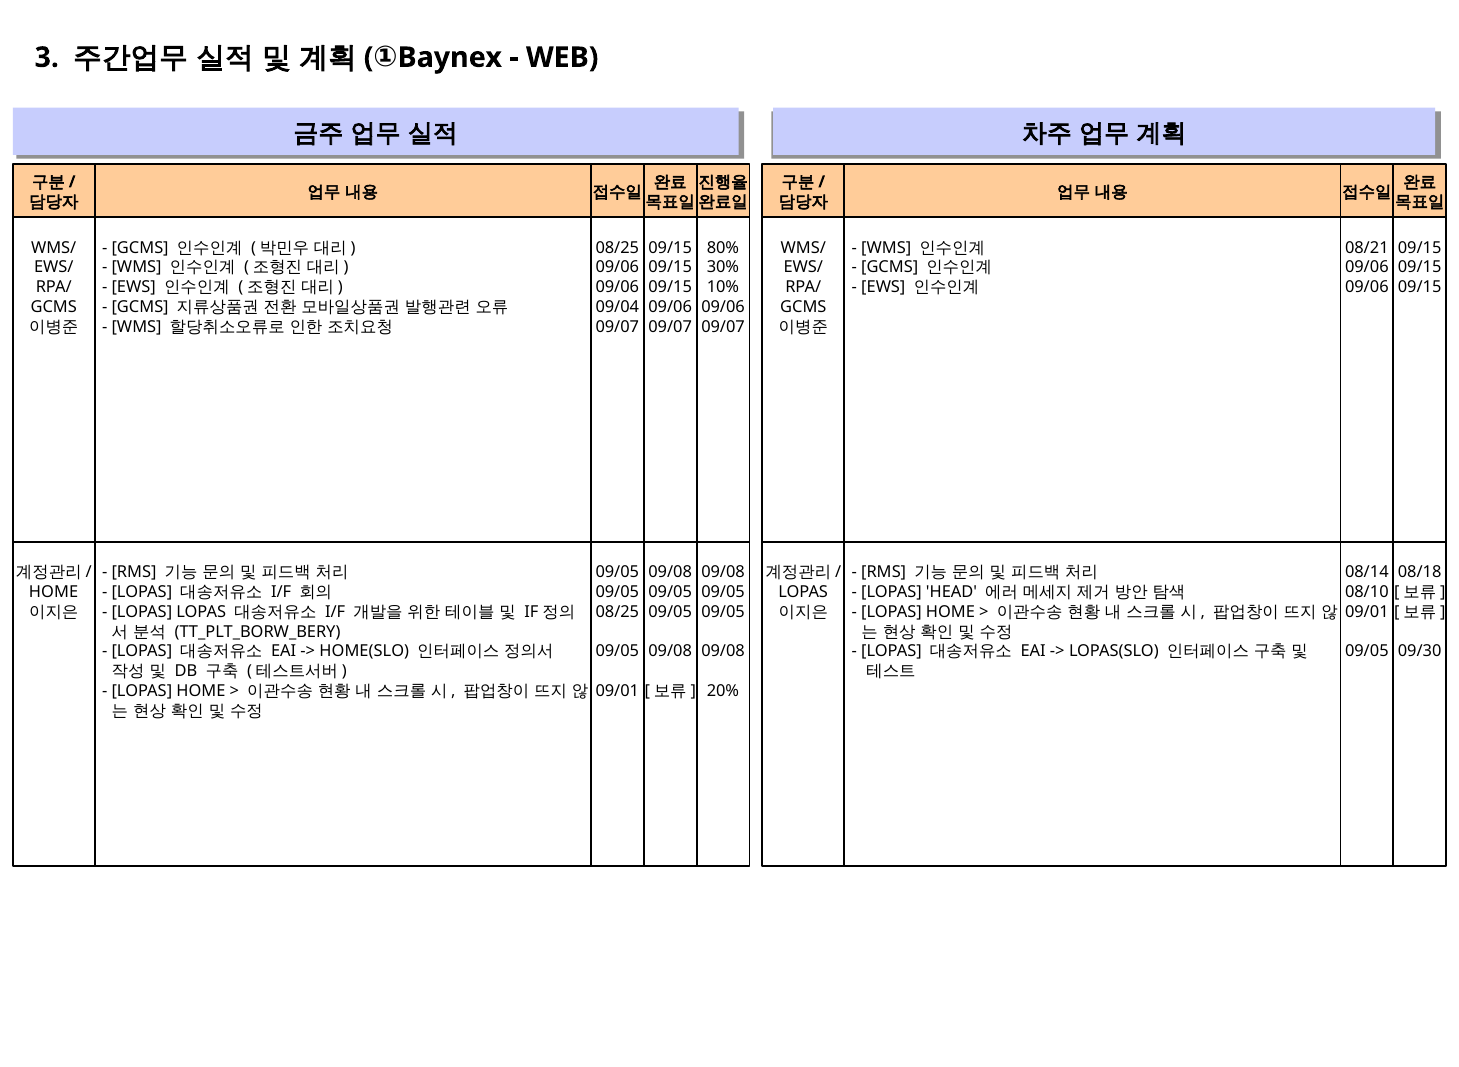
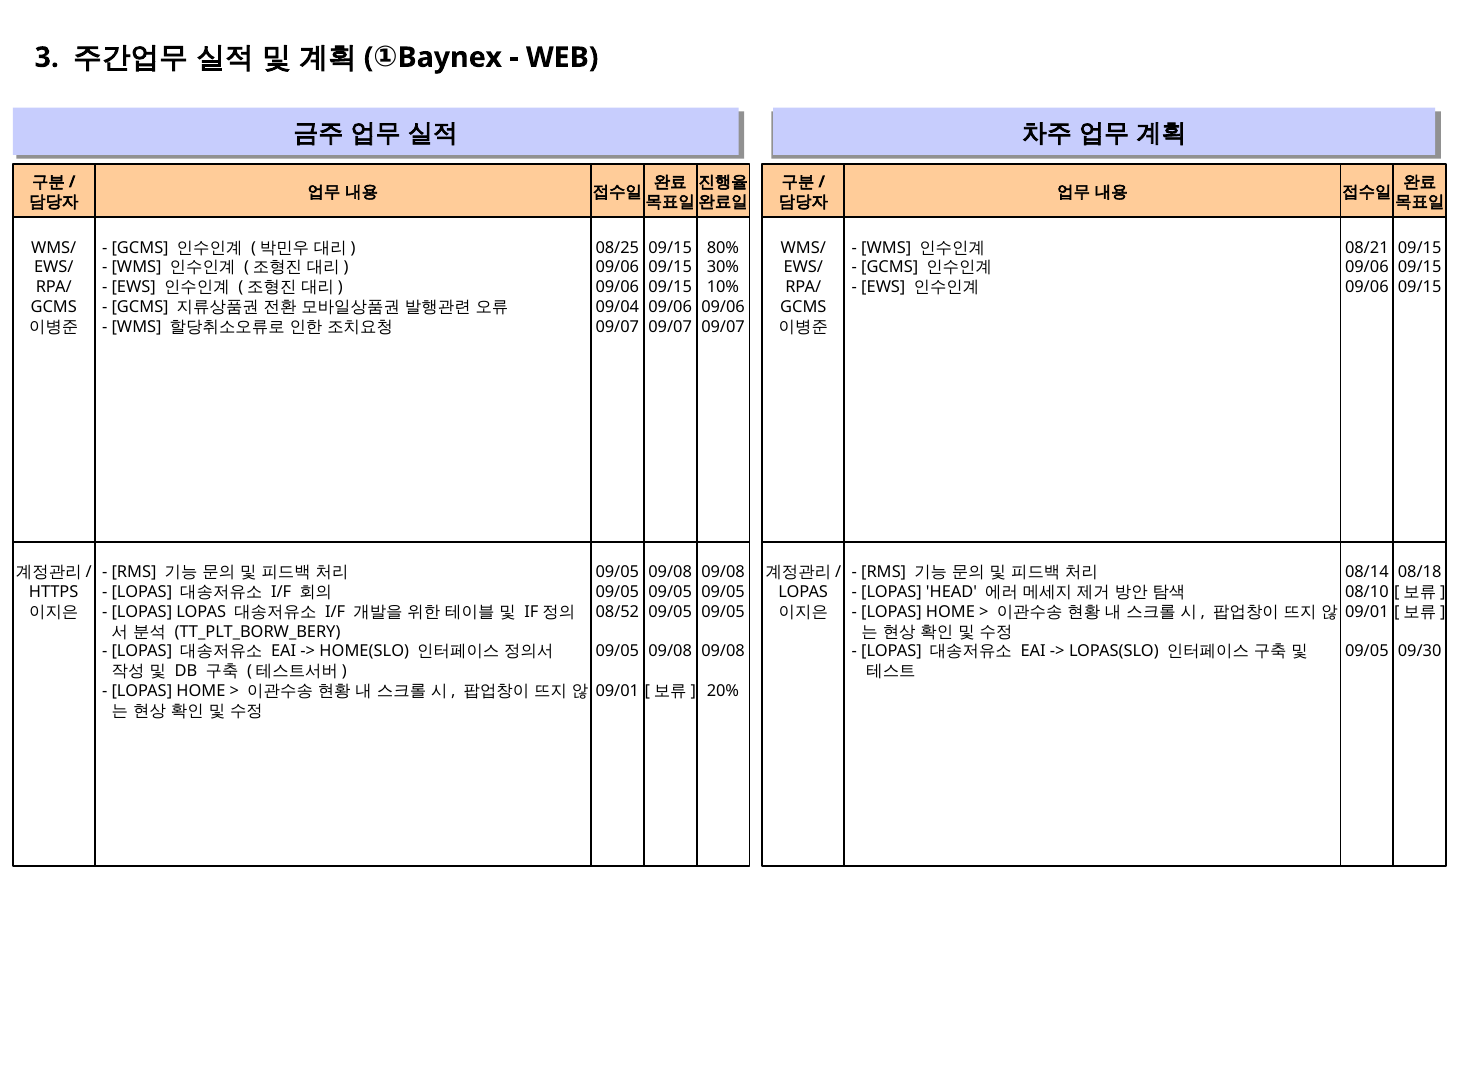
HOME at (54, 592): HOME -> HTTPS
08/25 at (617, 612): 08/25 -> 08/52
